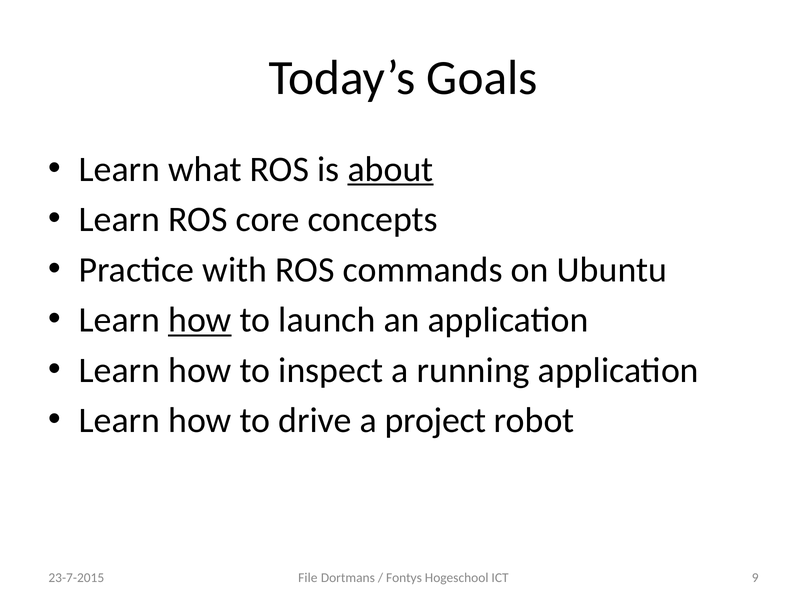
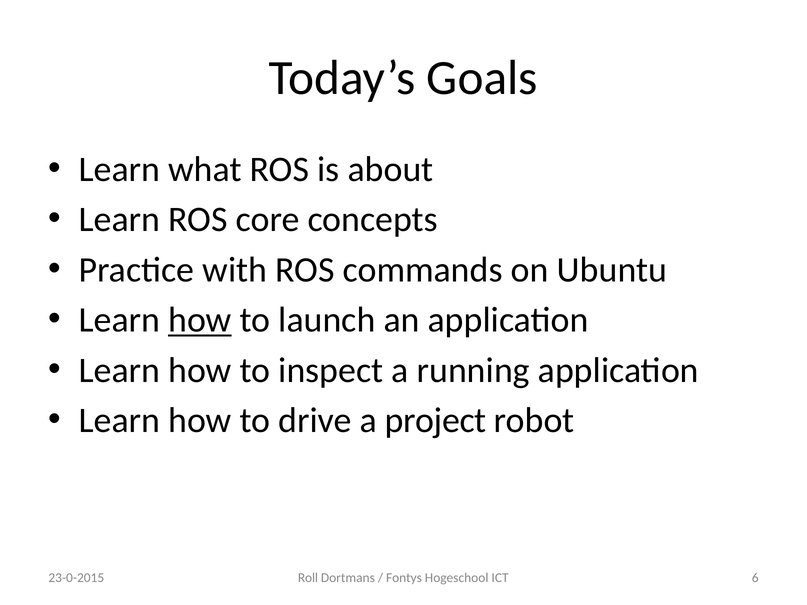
about underline: present -> none
File: File -> Roll
9: 9 -> 6
23-7-2015: 23-7-2015 -> 23-0-2015
